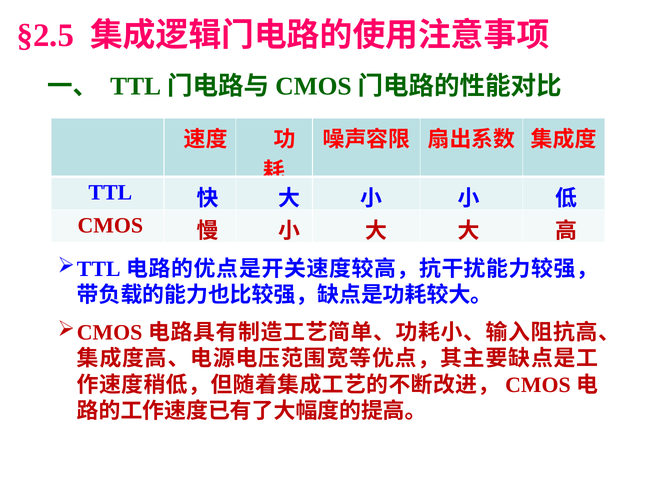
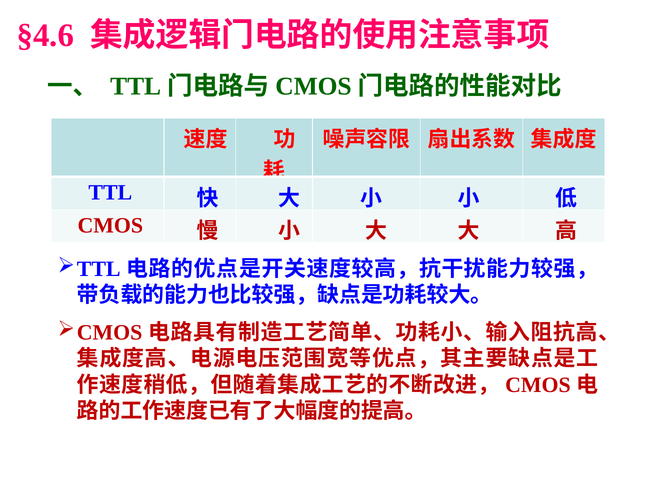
§2.5: §2.5 -> §4.6
